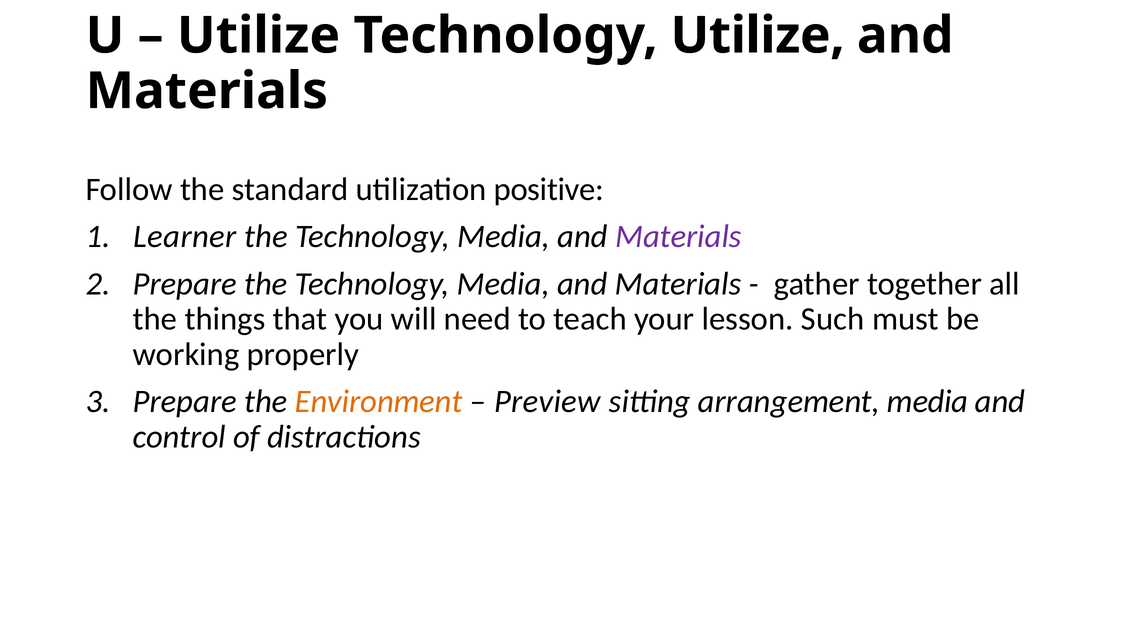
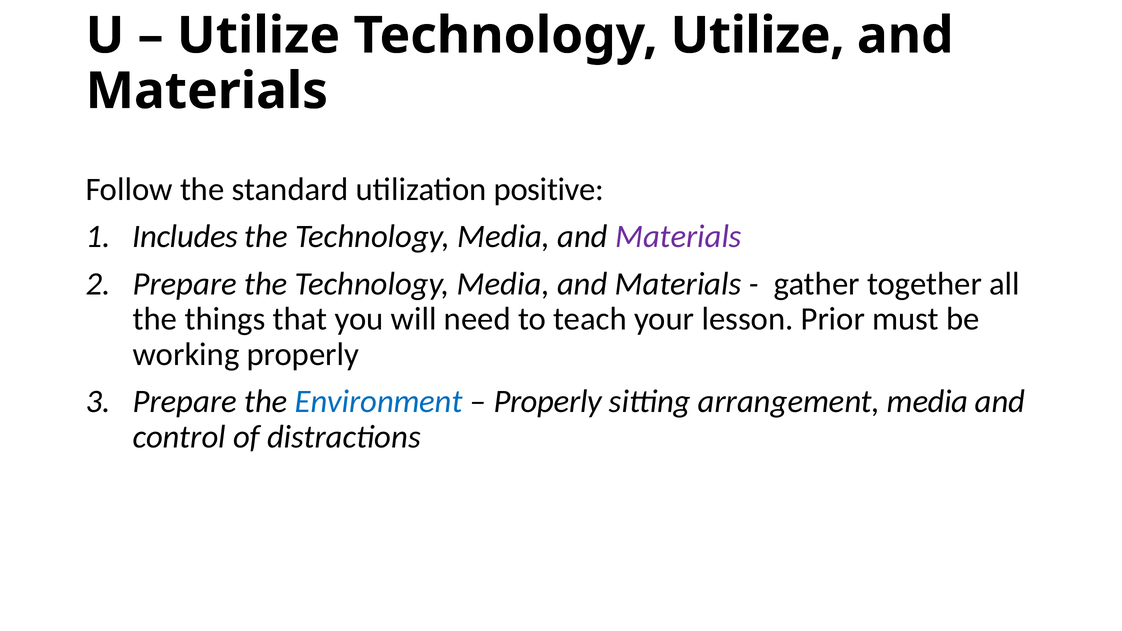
Learner: Learner -> Includes
Such: Such -> Prior
Environment colour: orange -> blue
Preview at (547, 402): Preview -> Properly
